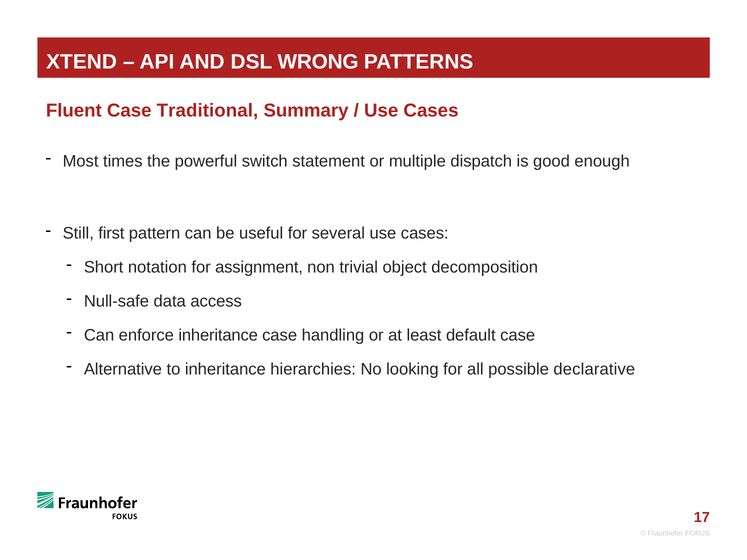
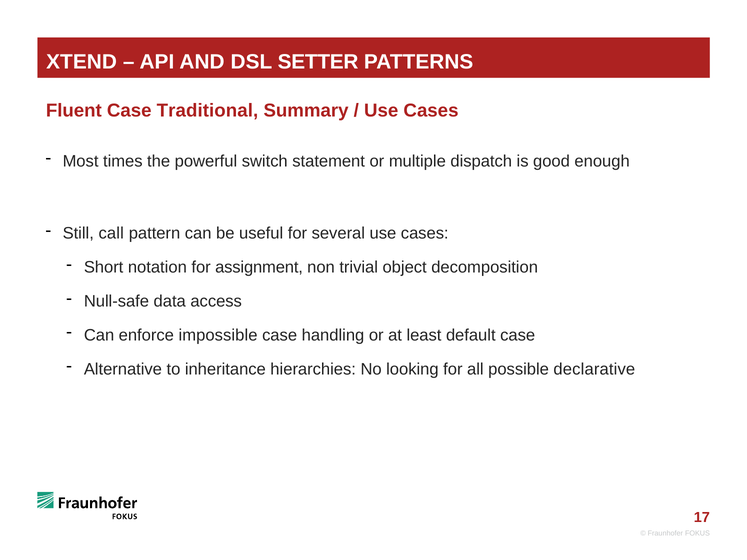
WRONG: WRONG -> SETTER
first: first -> call
enforce inheritance: inheritance -> impossible
